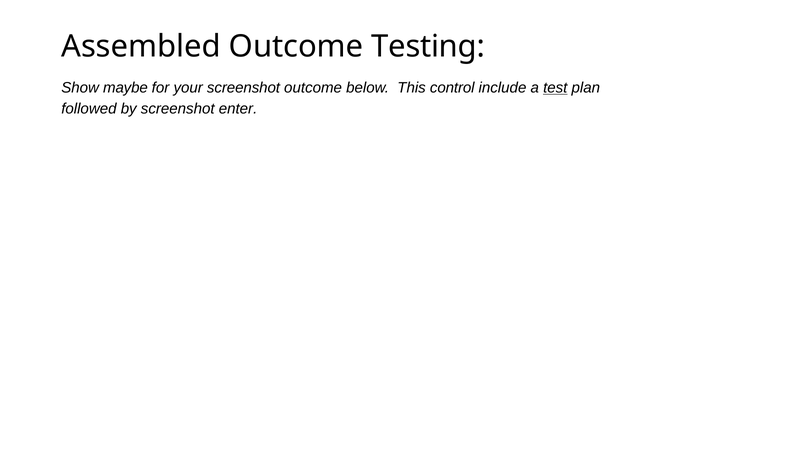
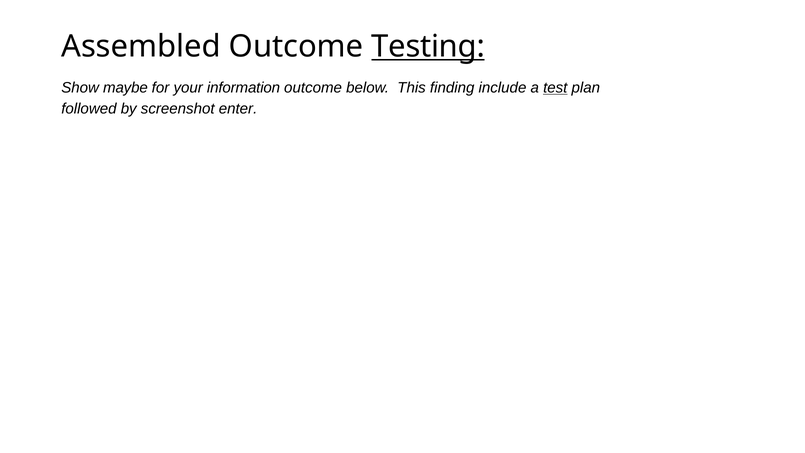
Testing underline: none -> present
your screenshot: screenshot -> information
control: control -> finding
